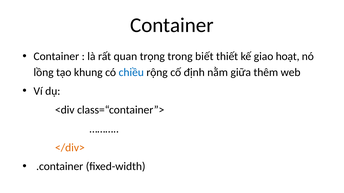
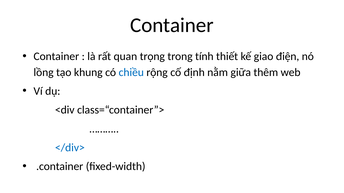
biết: biết -> tính
hoạt: hoạt -> điện
</div> colour: orange -> blue
